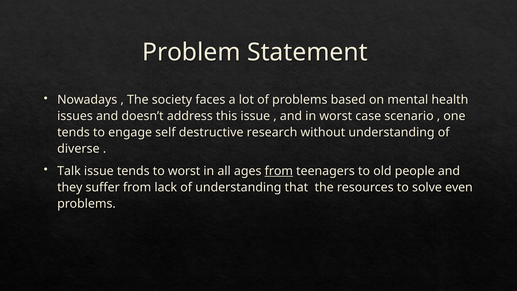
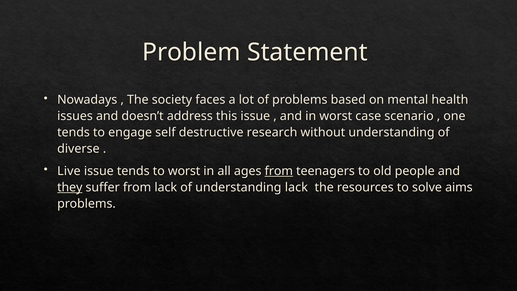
Talk: Talk -> Live
they underline: none -> present
understanding that: that -> lack
even: even -> aims
